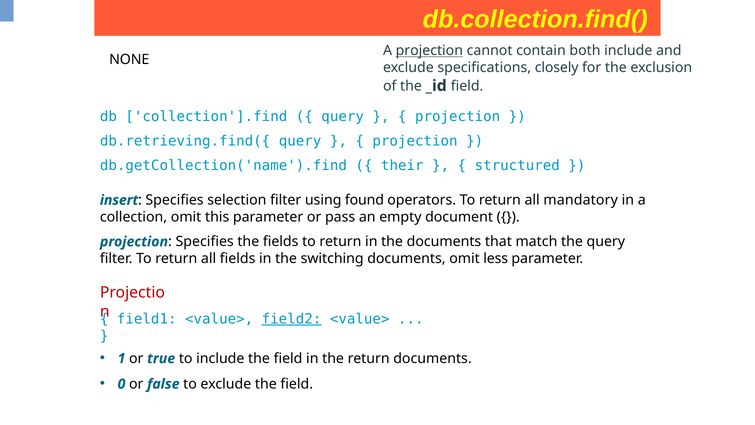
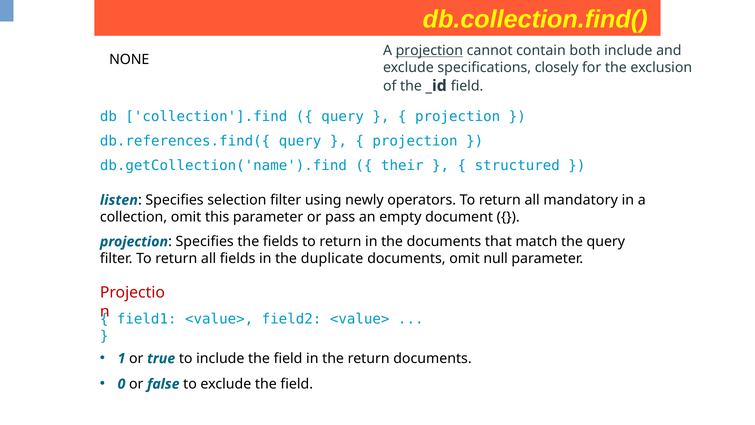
db.retrieving.find({: db.retrieving.find({ -> db.references.find({
insert: insert -> listen
found: found -> newly
switching: switching -> duplicate
less: less -> null
field2 underline: present -> none
